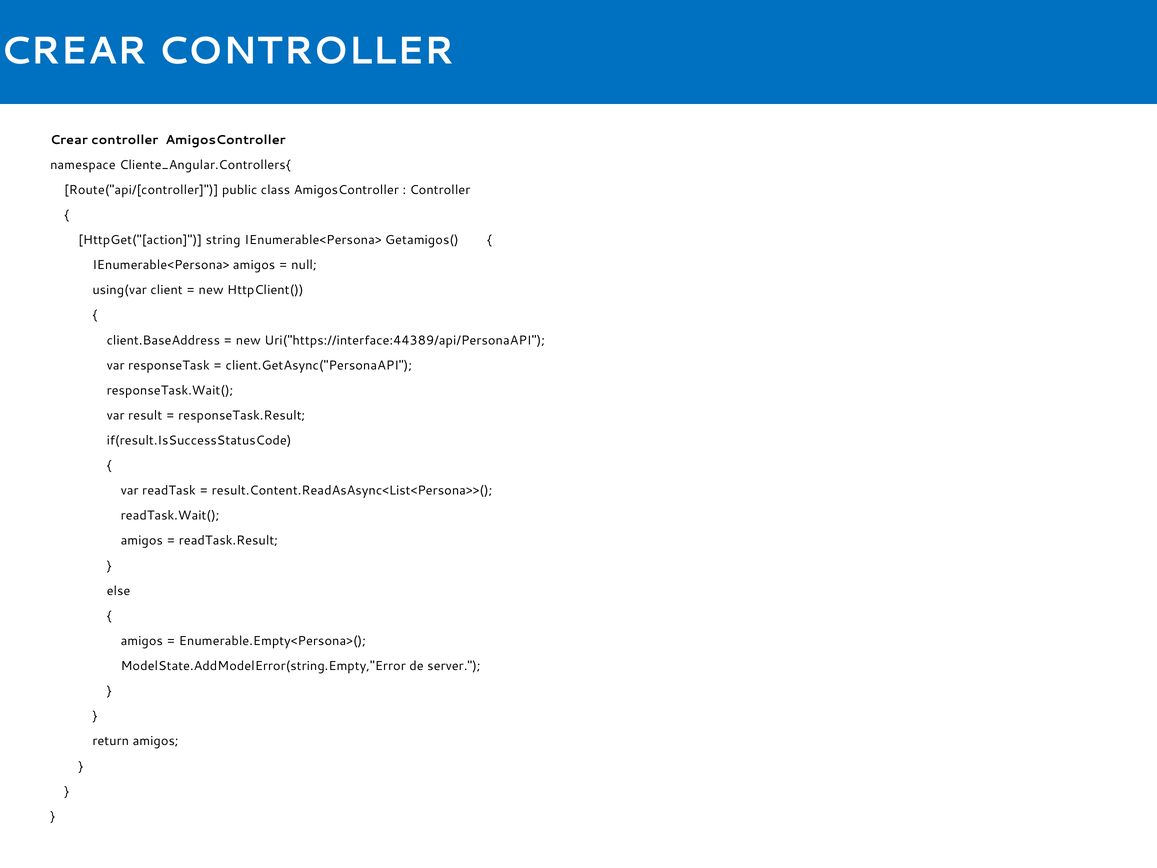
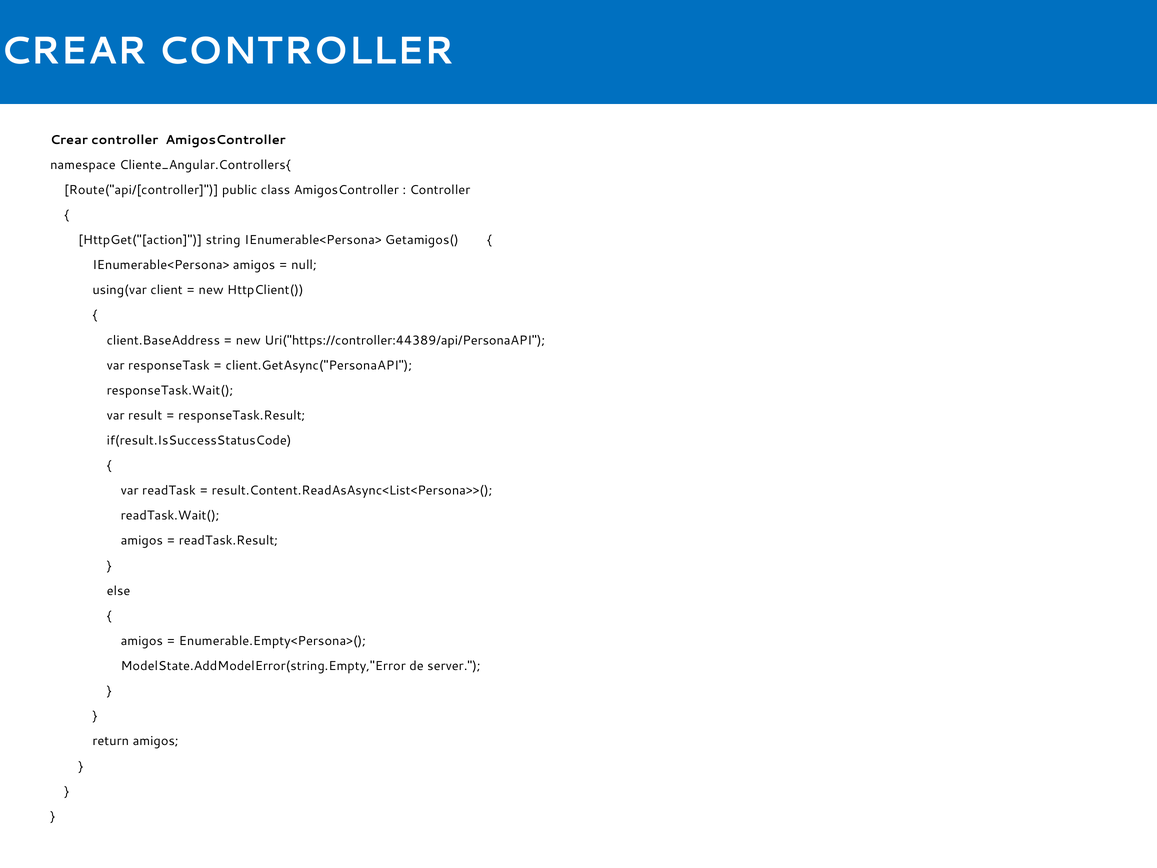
Uri("https://interface:44389/api/PersonaAPI: Uri("https://interface:44389/api/PersonaAPI -> Uri("https://controller:44389/api/PersonaAPI
